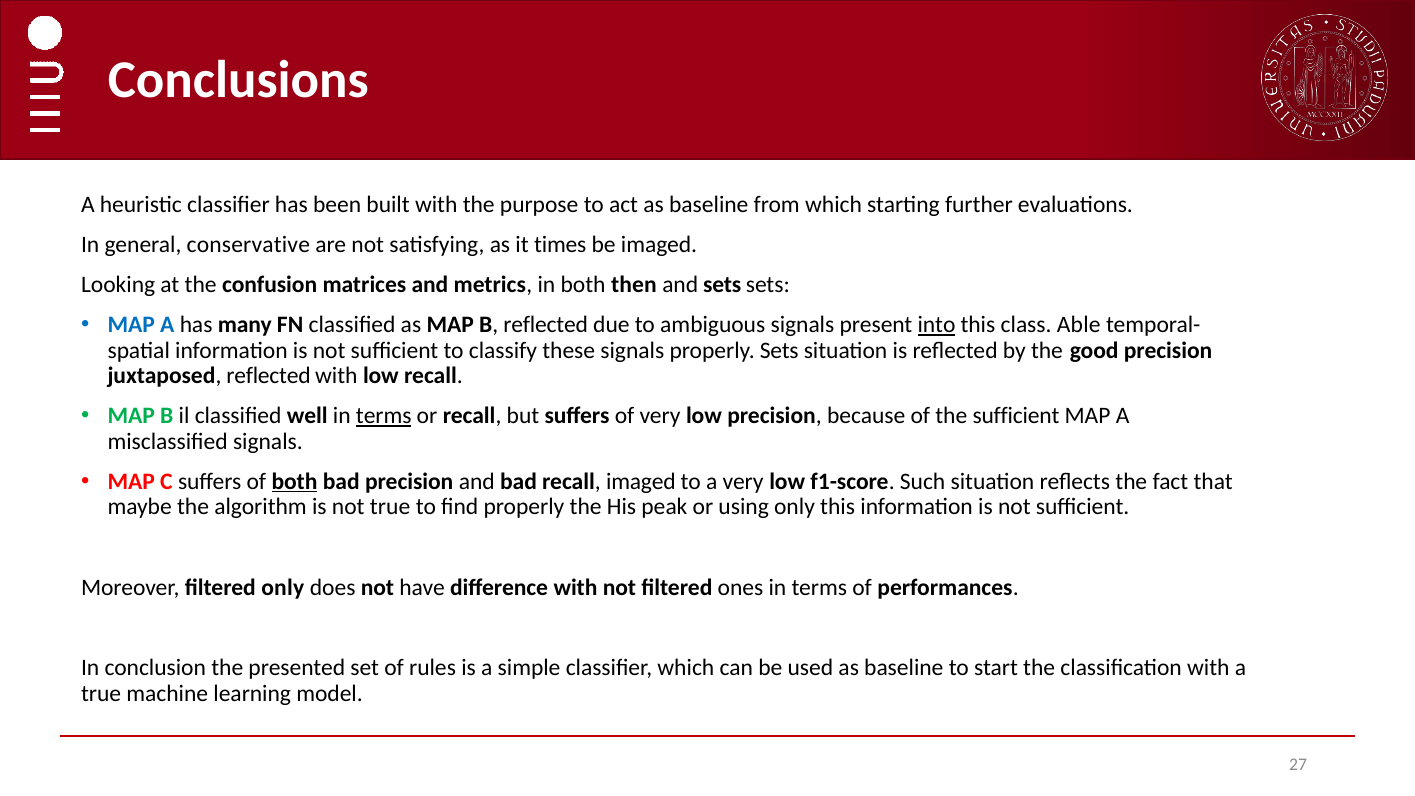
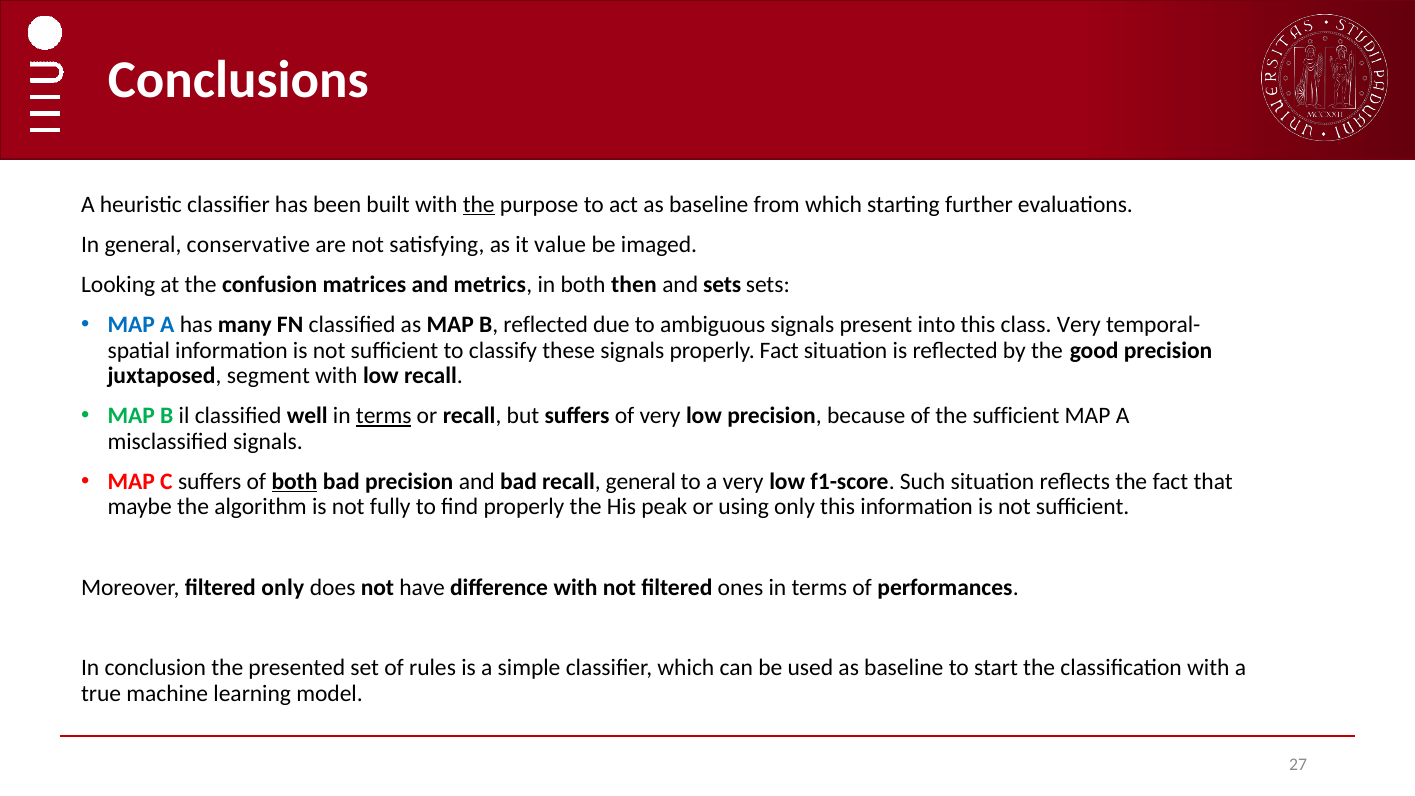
the at (479, 204) underline: none -> present
times: times -> value
into underline: present -> none
class Able: Able -> Very
properly Sets: Sets -> Fact
juxtaposed reflected: reflected -> segment
recall imaged: imaged -> general
not true: true -> fully
